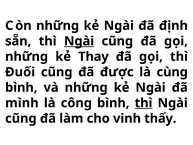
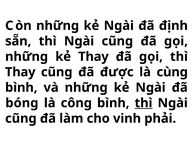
Ngài at (79, 41) underline: present -> none
Đuối at (20, 72): Đuối -> Thay
mình: mình -> bóng
thấy: thấy -> phải
